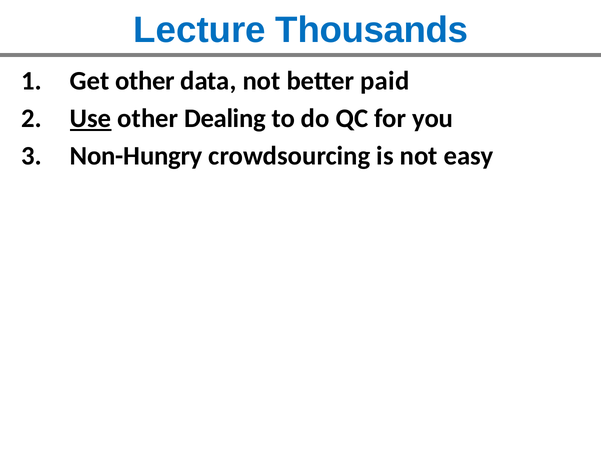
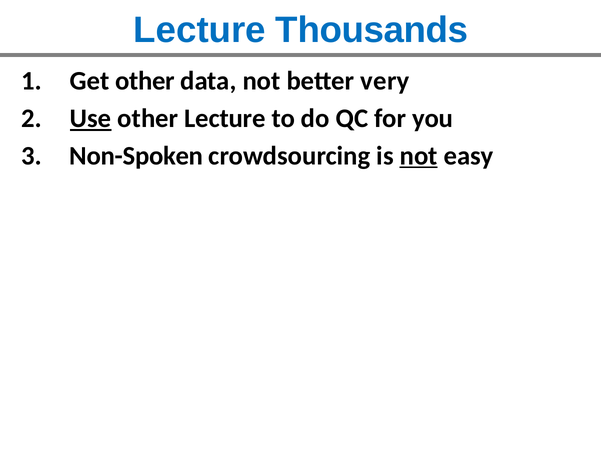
paid: paid -> very
other Dealing: Dealing -> Lecture
Non-Hungry: Non-Hungry -> Non-Spoken
not at (419, 156) underline: none -> present
